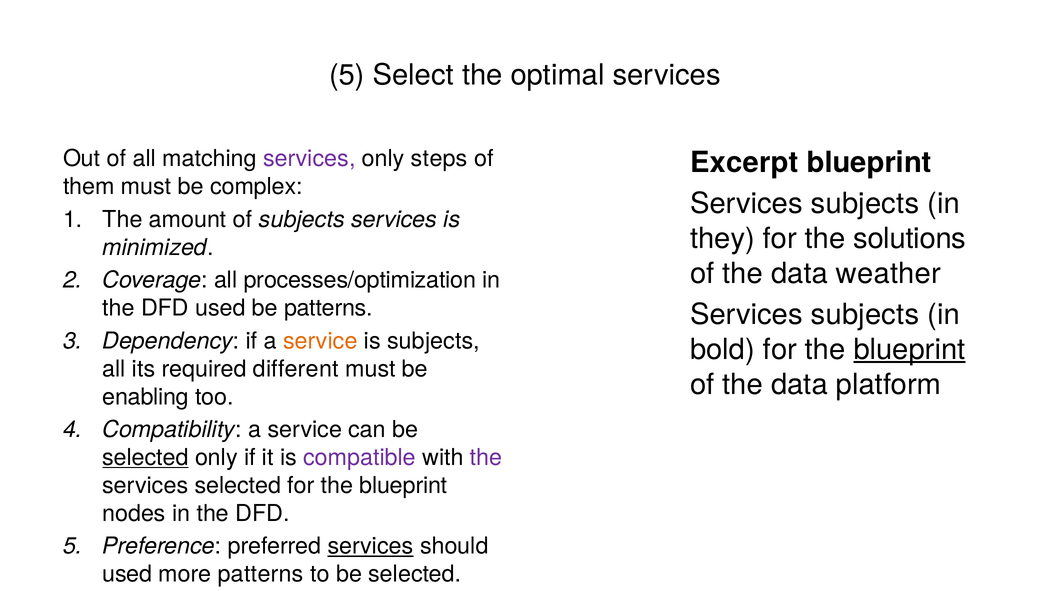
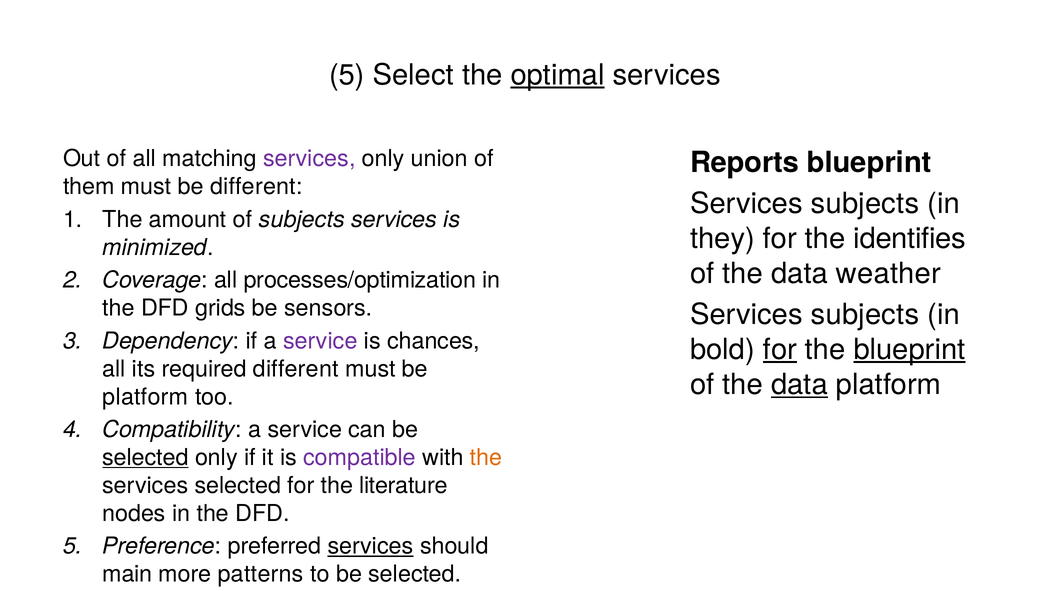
optimal underline: none -> present
steps: steps -> union
Excerpt: Excerpt -> Reports
be complex: complex -> different
solutions: solutions -> identifies
DFD used: used -> grids
be patterns: patterns -> sensors
service at (320, 341) colour: orange -> purple
is subjects: subjects -> chances
for at (780, 349) underline: none -> present
data at (799, 384) underline: none -> present
enabling at (146, 397): enabling -> platform
the at (486, 457) colour: purple -> orange
selected for the blueprint: blueprint -> literature
used at (127, 574): used -> main
